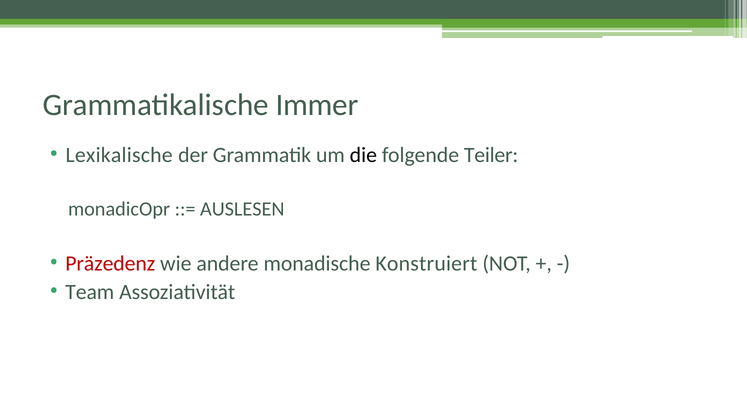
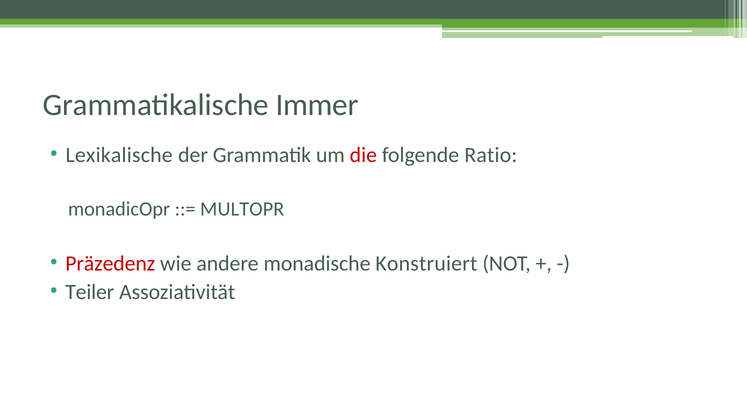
die colour: black -> red
Teiler: Teiler -> Ratio
AUSLESEN: AUSLESEN -> MULTOPR
Team: Team -> Teiler
